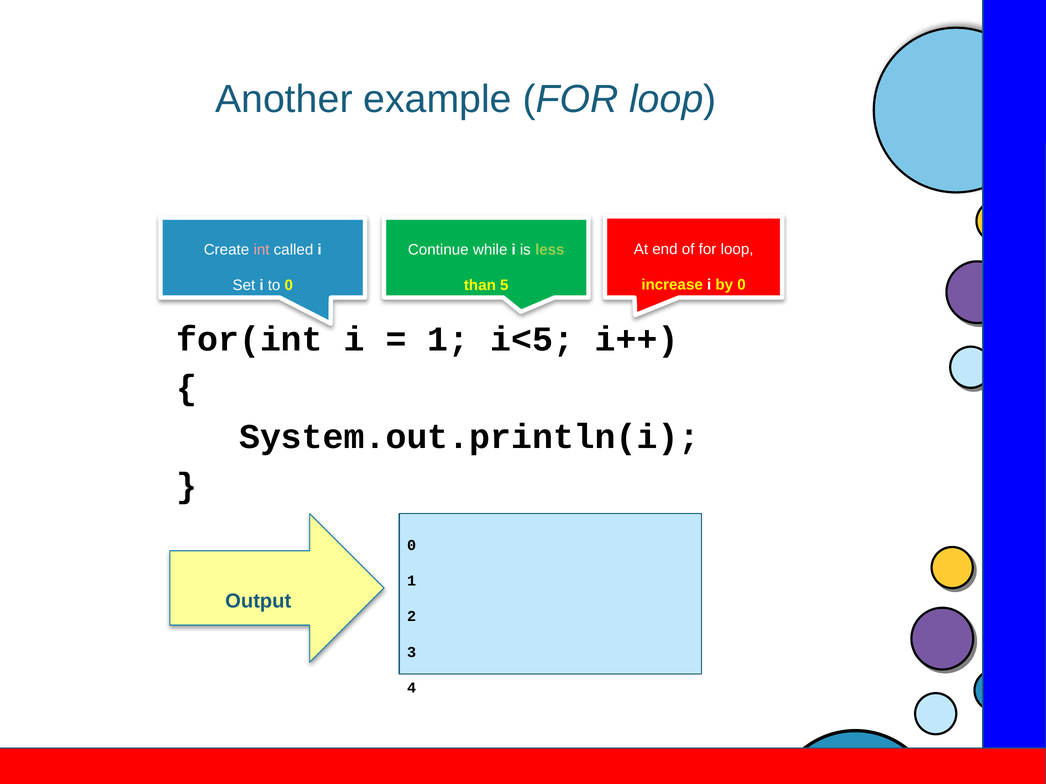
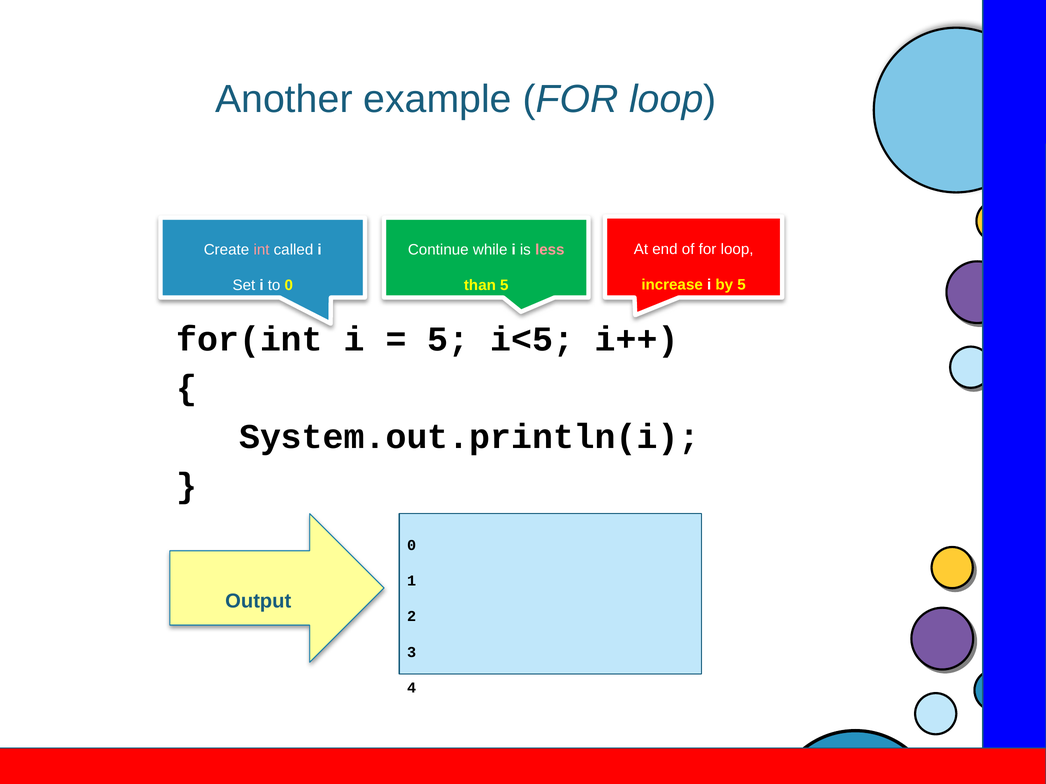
less colour: light green -> pink
by 0: 0 -> 5
1 at (448, 339): 1 -> 5
